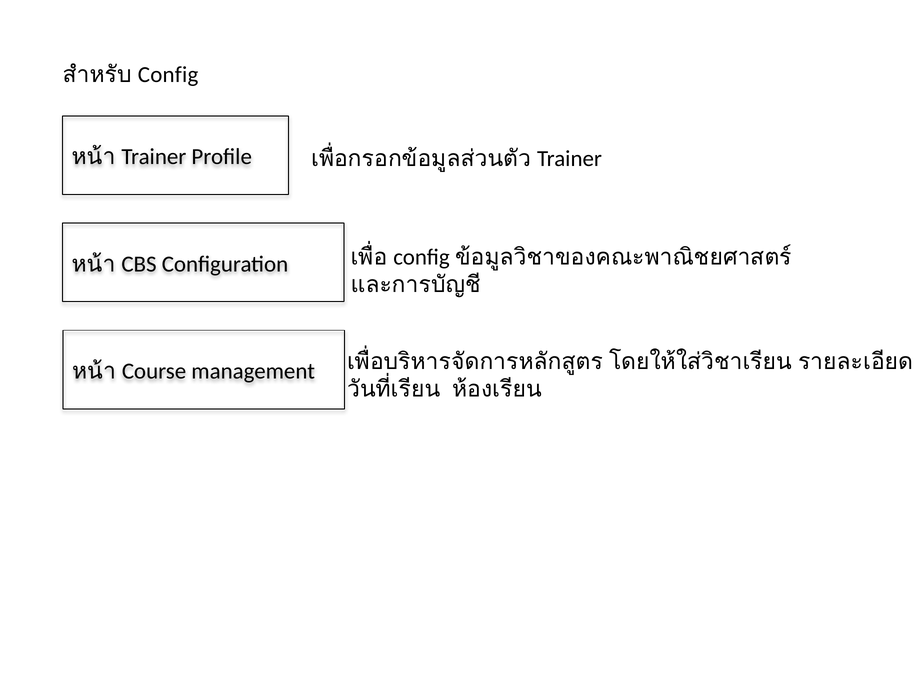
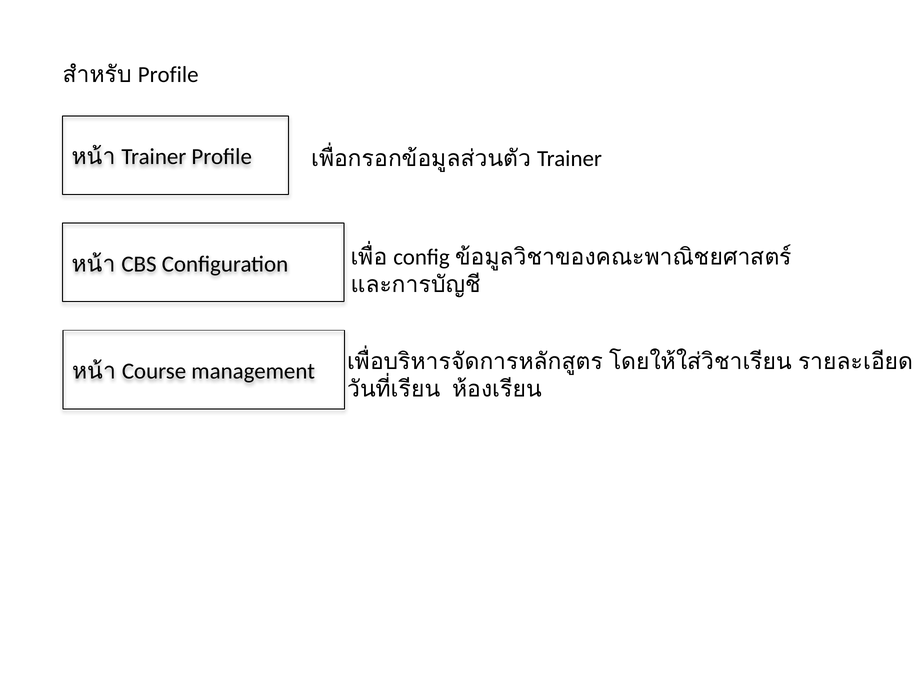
Config at (168, 75): Config -> Profile
